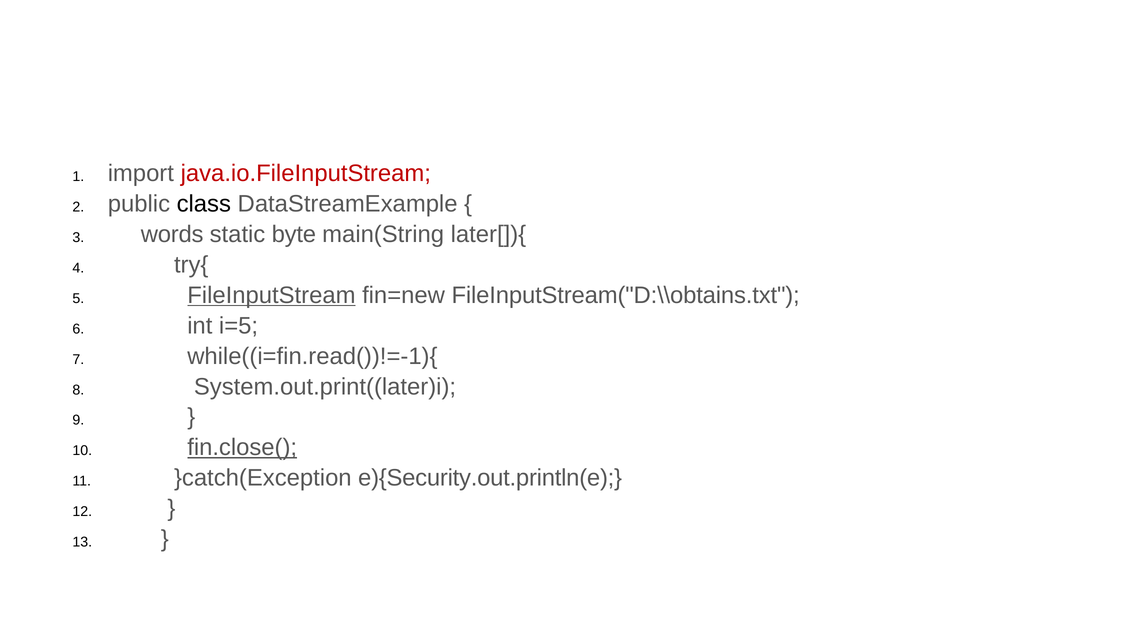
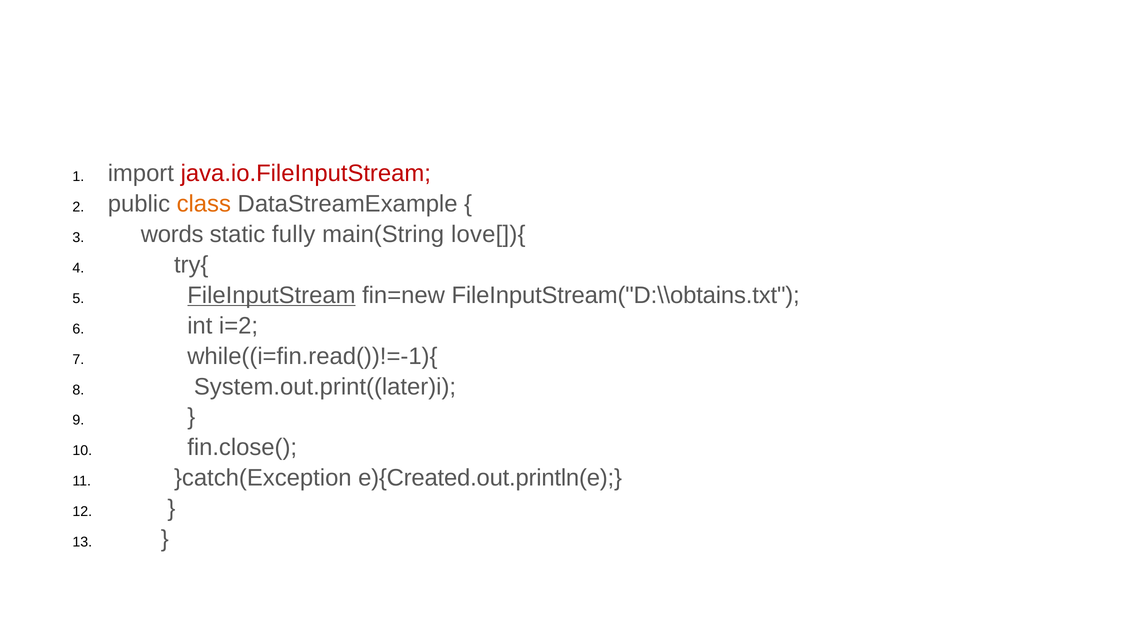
class colour: black -> orange
byte: byte -> fully
later[]){: later[]){ -> love[]){
i=5: i=5 -> i=2
fin.close( underline: present -> none
e){Security.out.println(e: e){Security.out.println(e -> e){Created.out.println(e
